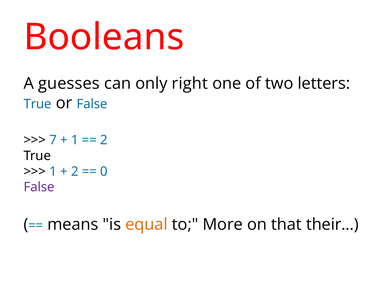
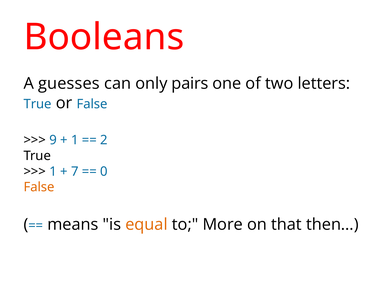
right: right -> pairs
7: 7 -> 9
2 at (75, 171): 2 -> 7
False at (39, 187) colour: purple -> orange
their: their -> then
